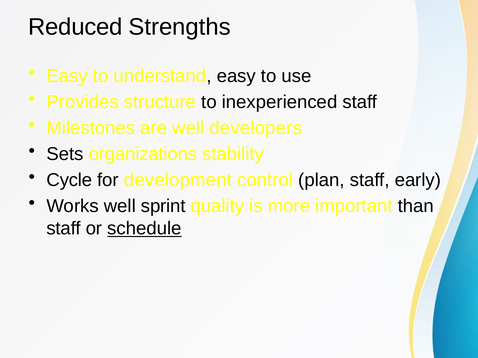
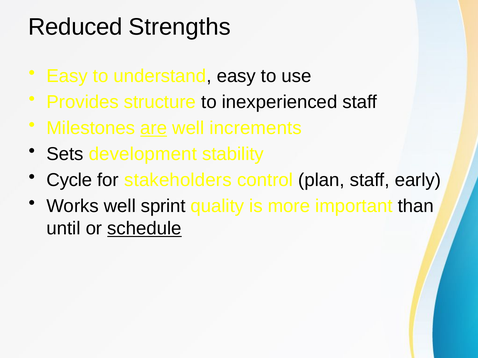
are underline: none -> present
developers: developers -> increments
organizations: organizations -> development
development: development -> stakeholders
staff at (64, 229): staff -> until
